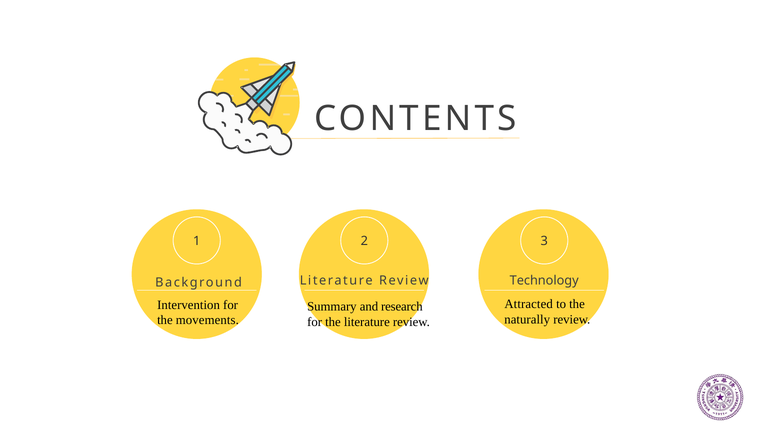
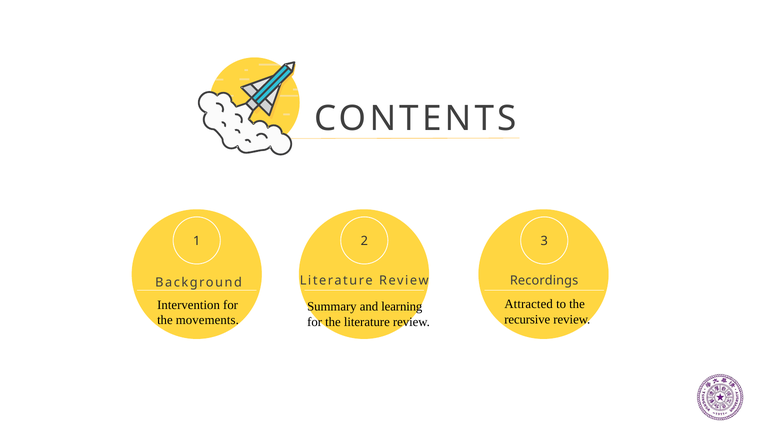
Technology: Technology -> Recordings
research: research -> learning
naturally: naturally -> recursive
